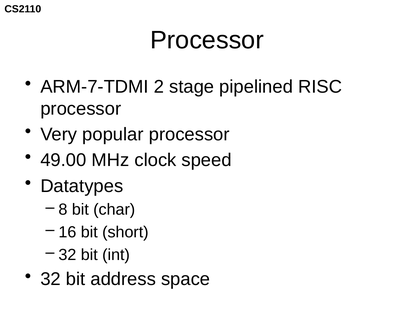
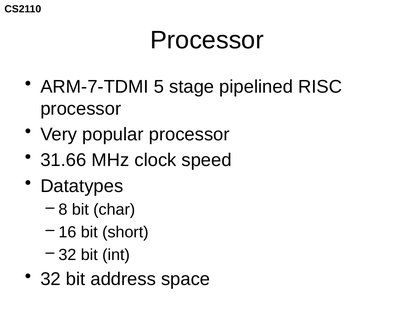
2: 2 -> 5
49.00: 49.00 -> 31.66
